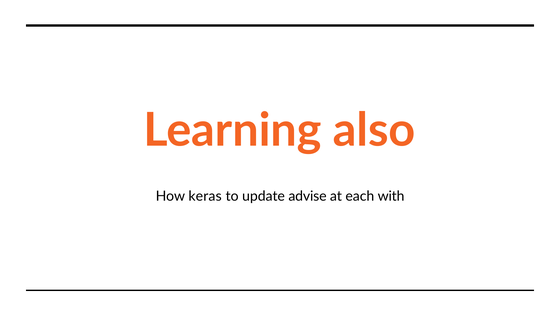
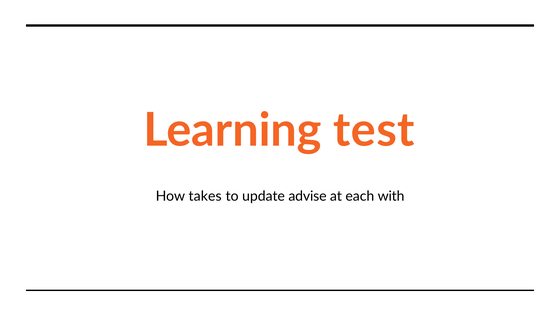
also: also -> test
keras: keras -> takes
